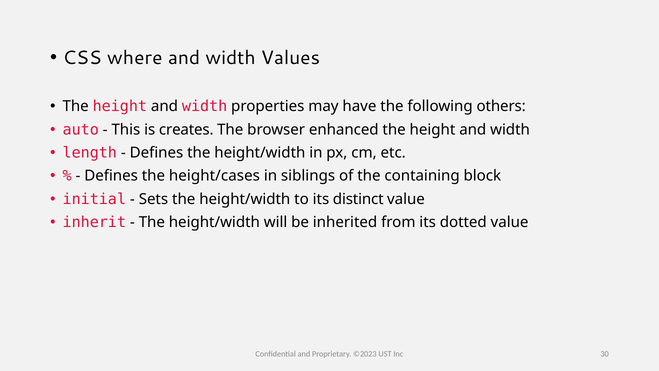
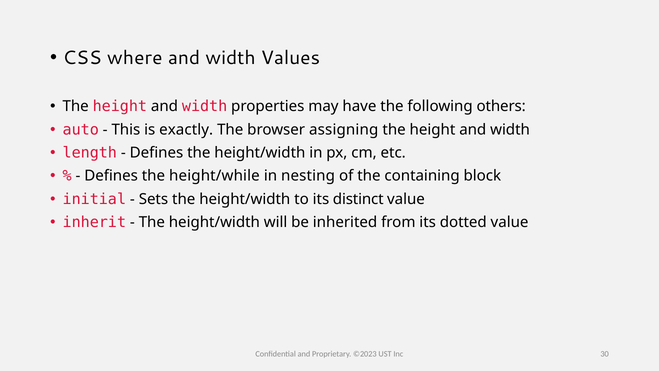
creates: creates -> exactly
enhanced: enhanced -> assigning
height/cases: height/cases -> height/while
siblings: siblings -> nesting
